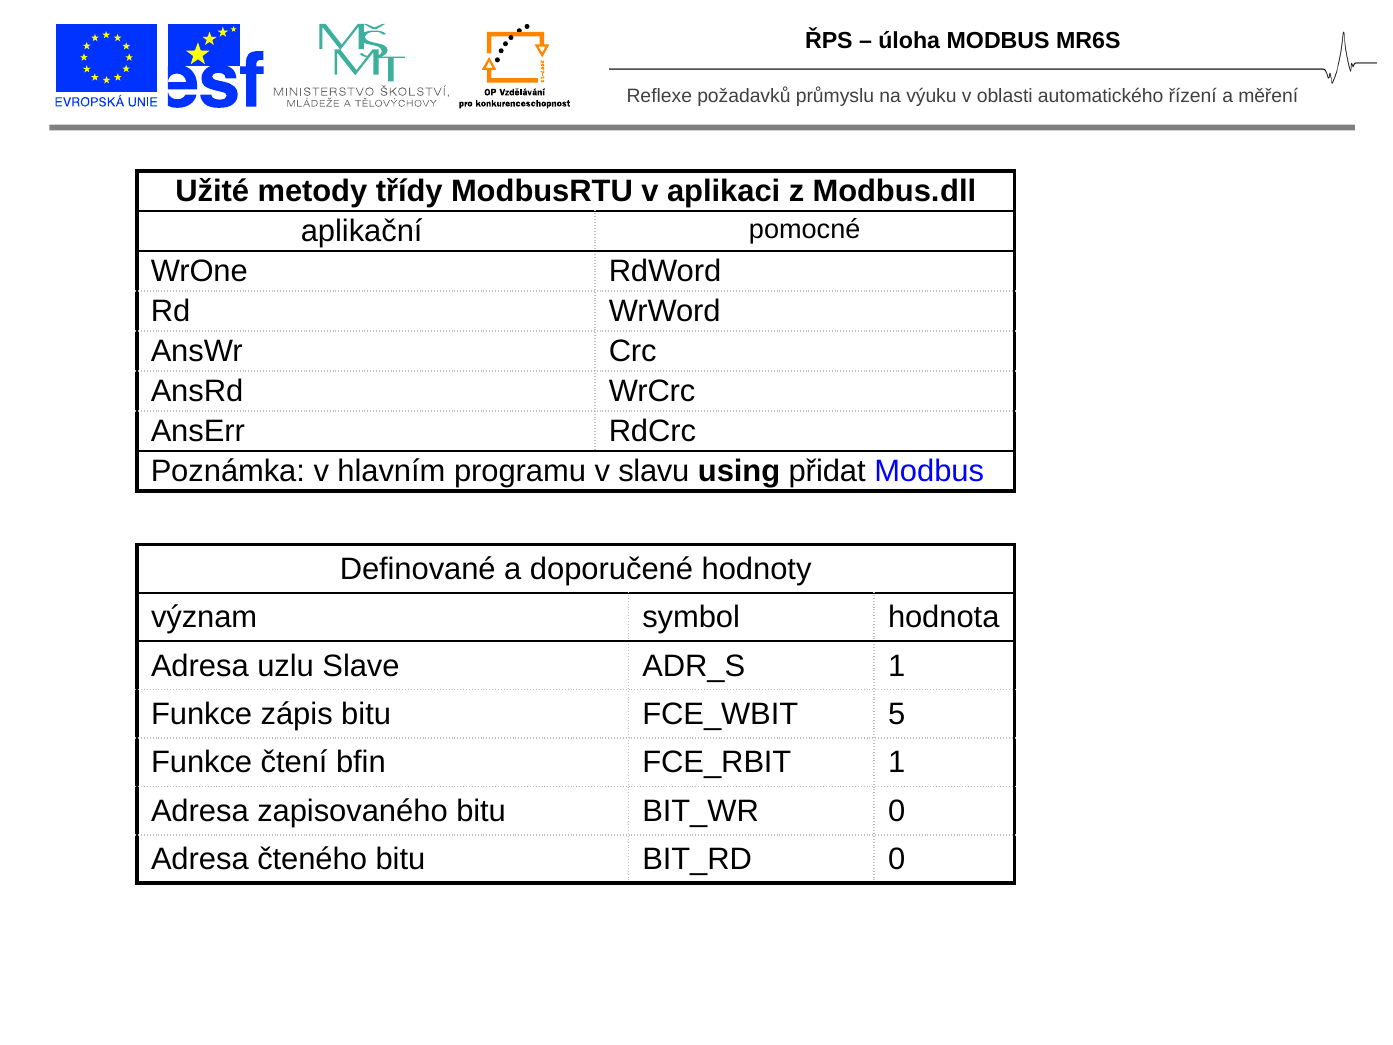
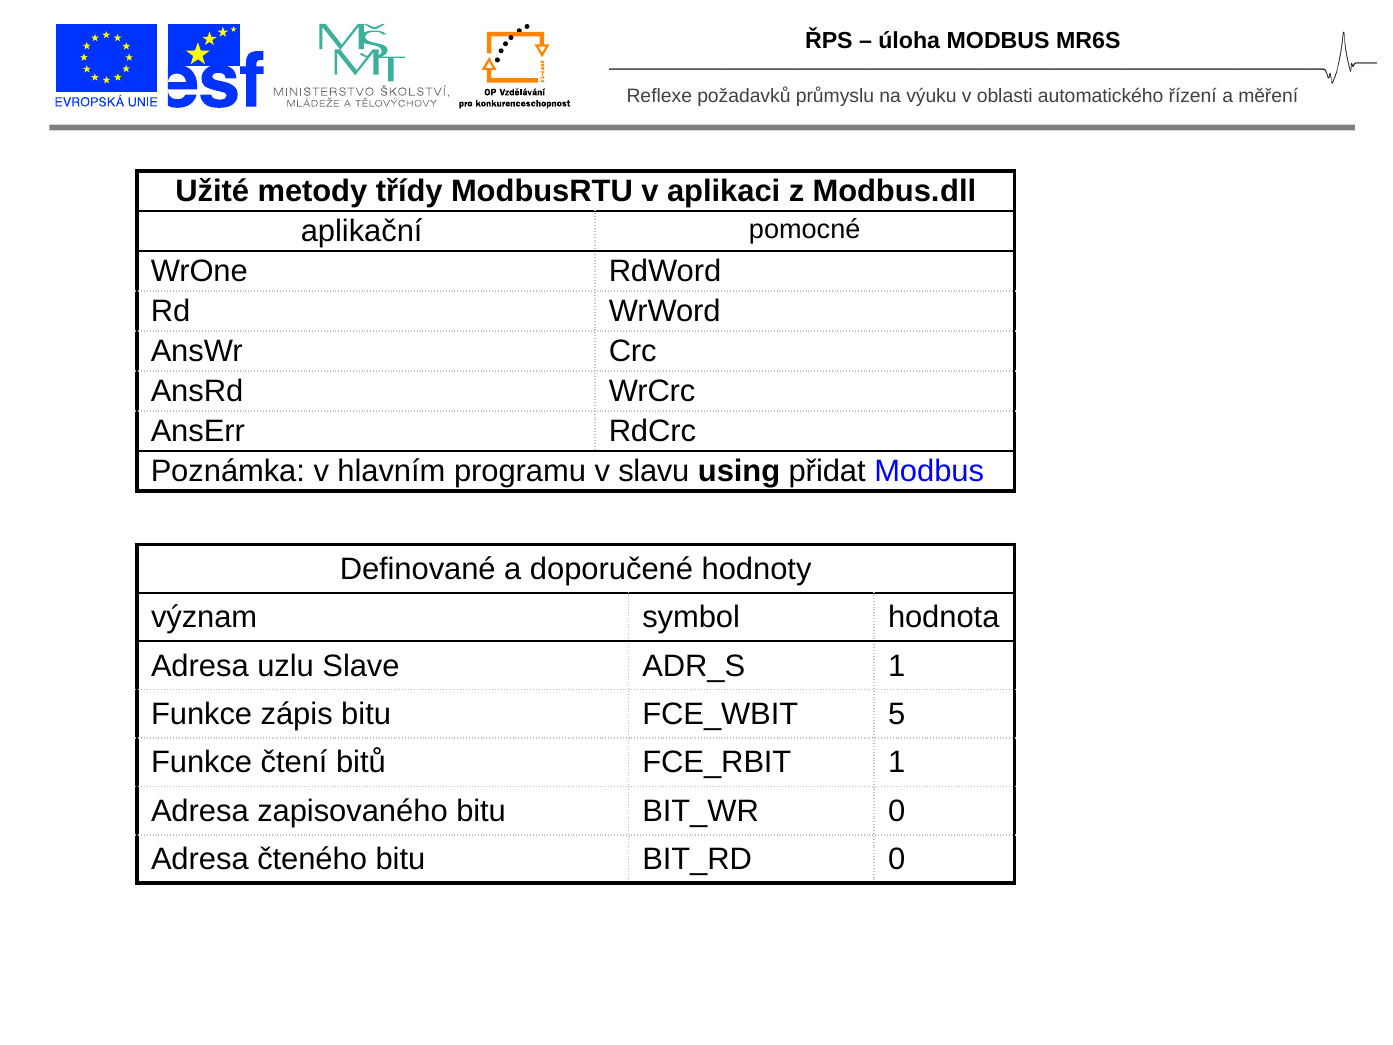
bfin: bfin -> bitů
